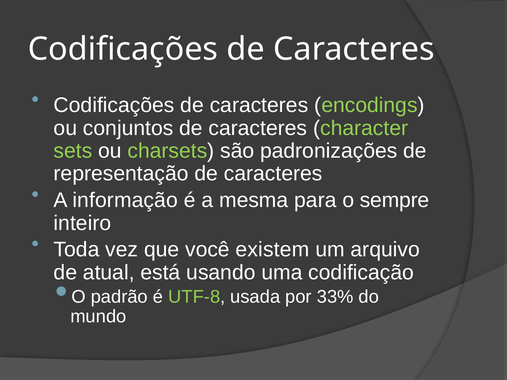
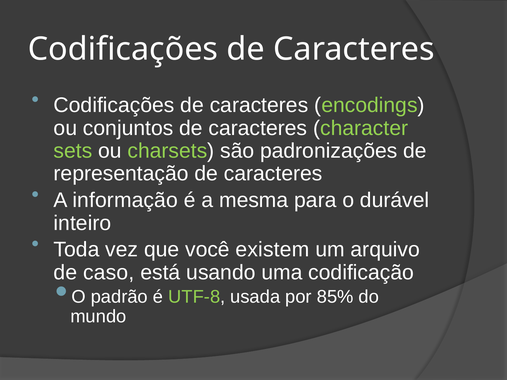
sempre: sempre -> durável
atual: atual -> caso
33%: 33% -> 85%
